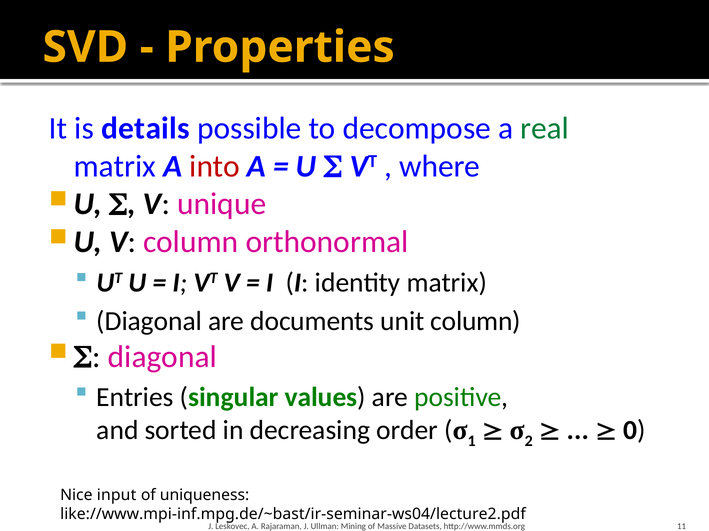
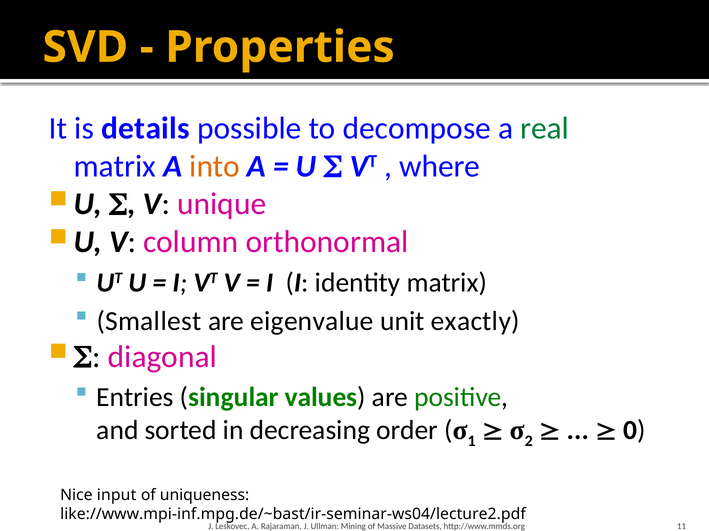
into colour: red -> orange
Diagonal at (149, 321): Diagonal -> Smallest
documents: documents -> eigenvalue
unit column: column -> exactly
